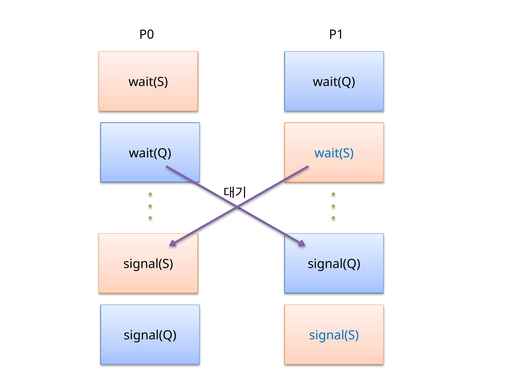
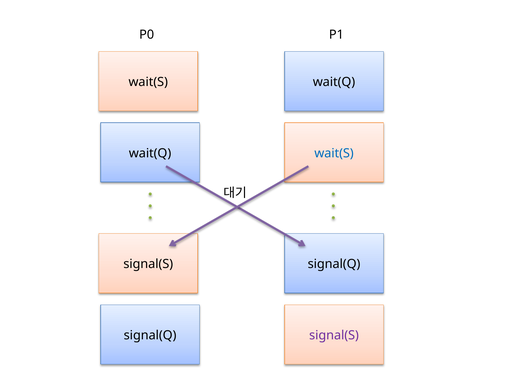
signal(S at (334, 335) colour: blue -> purple
